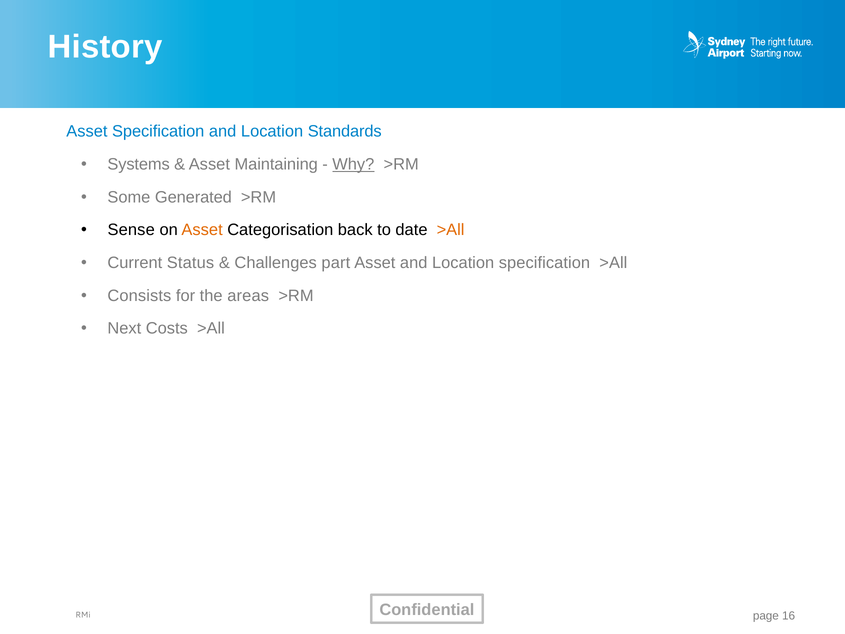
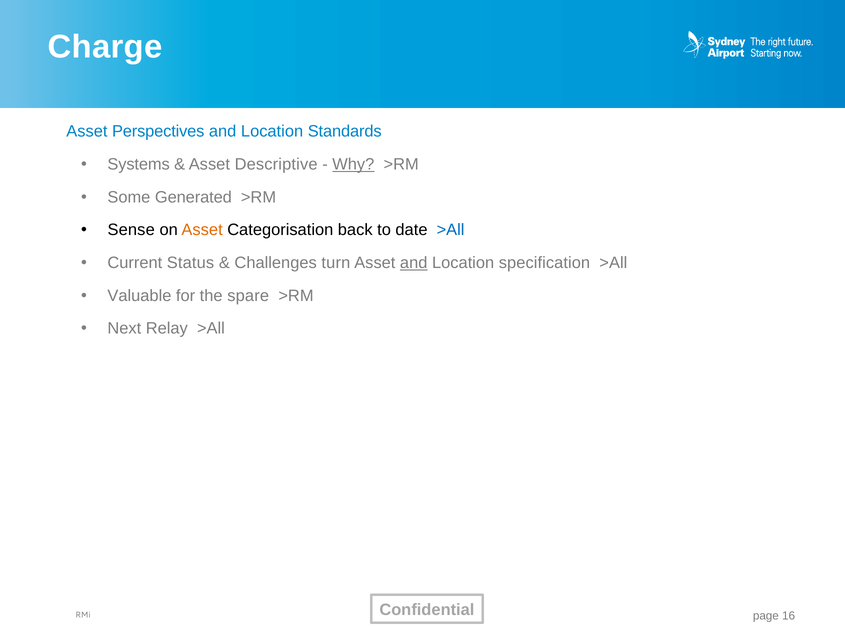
History: History -> Charge
Asset Specification: Specification -> Perspectives
Maintaining: Maintaining -> Descriptive
>All at (451, 230) colour: orange -> blue
part: part -> turn
and at (414, 263) underline: none -> present
Consists: Consists -> Valuable
areas: areas -> spare
Costs: Costs -> Relay
